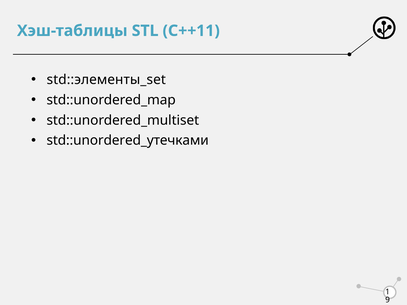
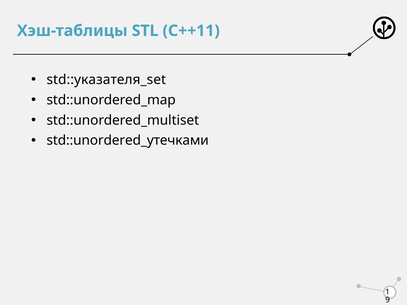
std::элементы_set: std::элементы_set -> std::указателя_set
